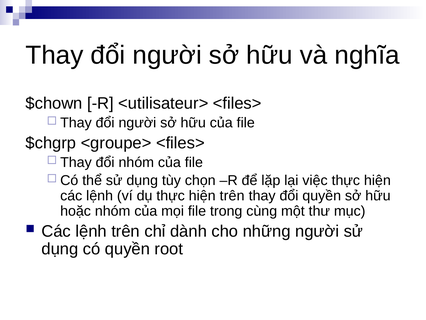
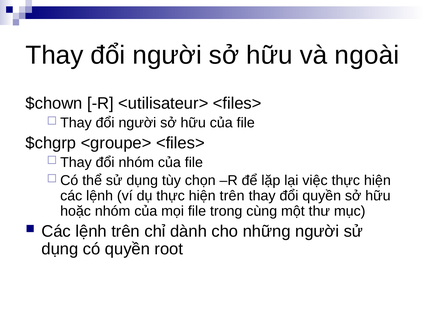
nghĩa: nghĩa -> ngoài
